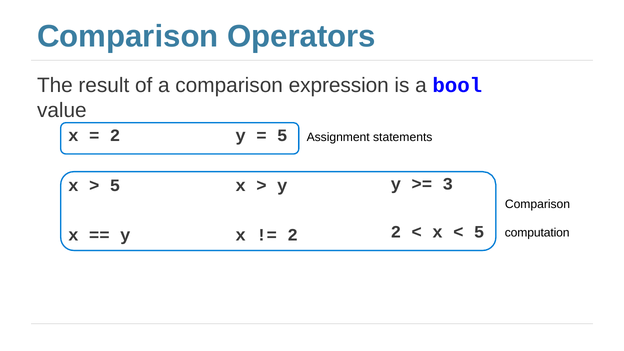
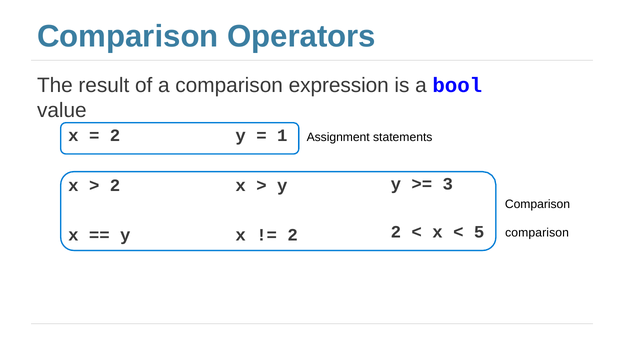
5 at (282, 136): 5 -> 1
5 at (115, 185): 5 -> 2
computation at (537, 233): computation -> comparison
